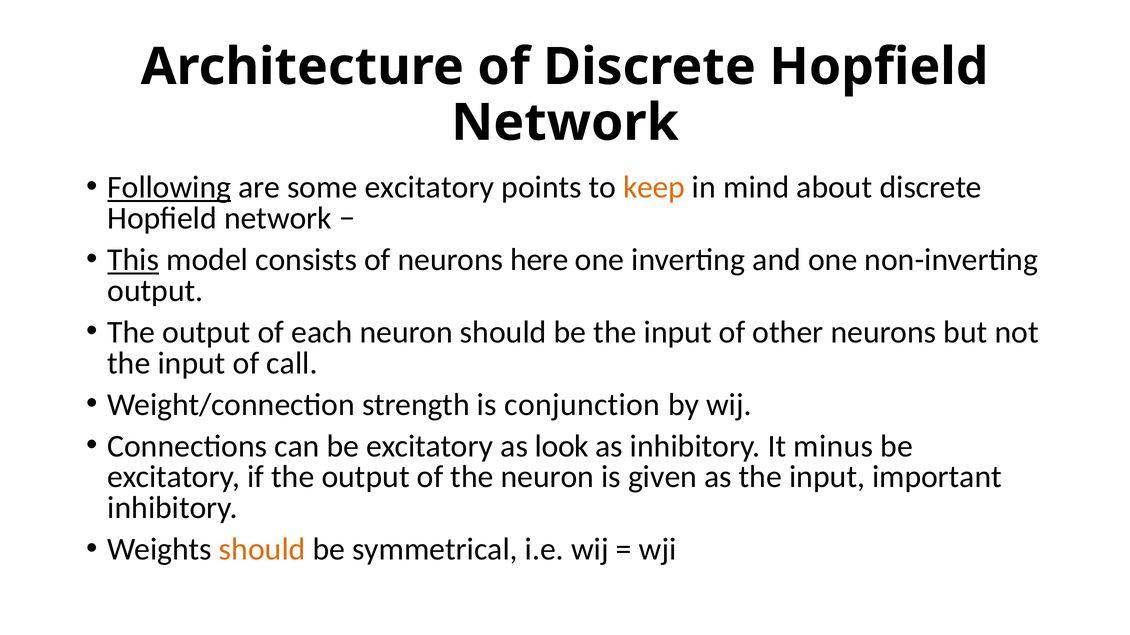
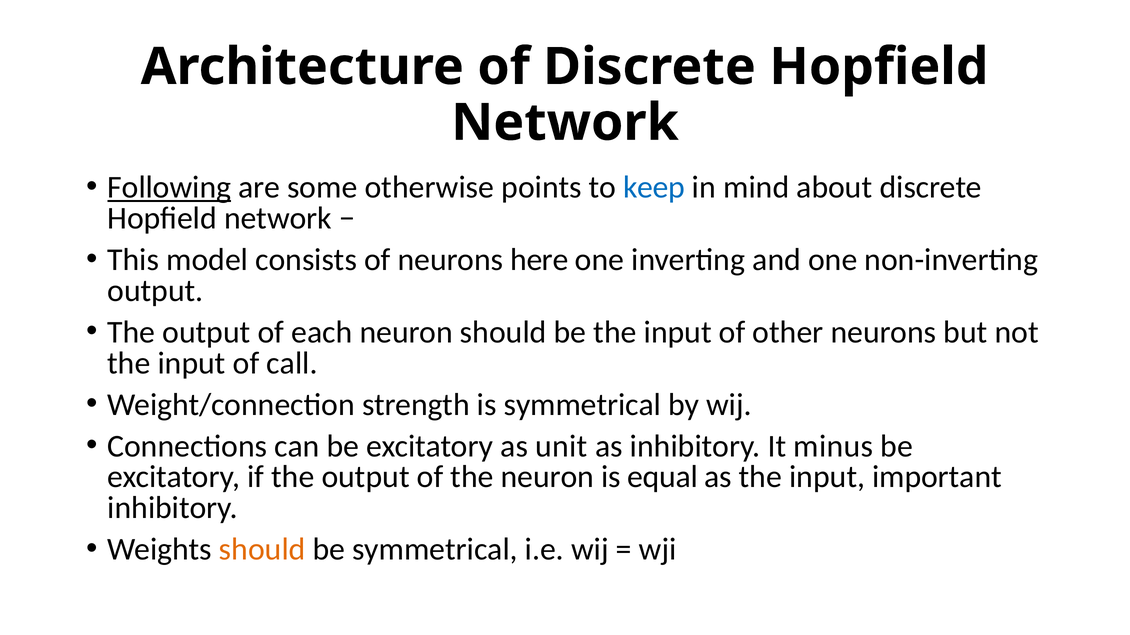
some excitatory: excitatory -> otherwise
keep colour: orange -> blue
This underline: present -> none
is conjunction: conjunction -> symmetrical
look: look -> unit
given: given -> equal
